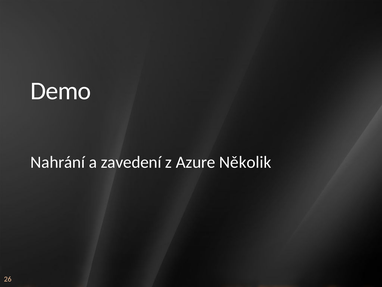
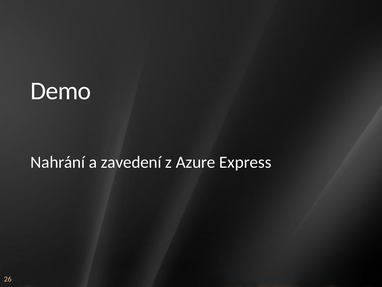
Několik: Několik -> Express
